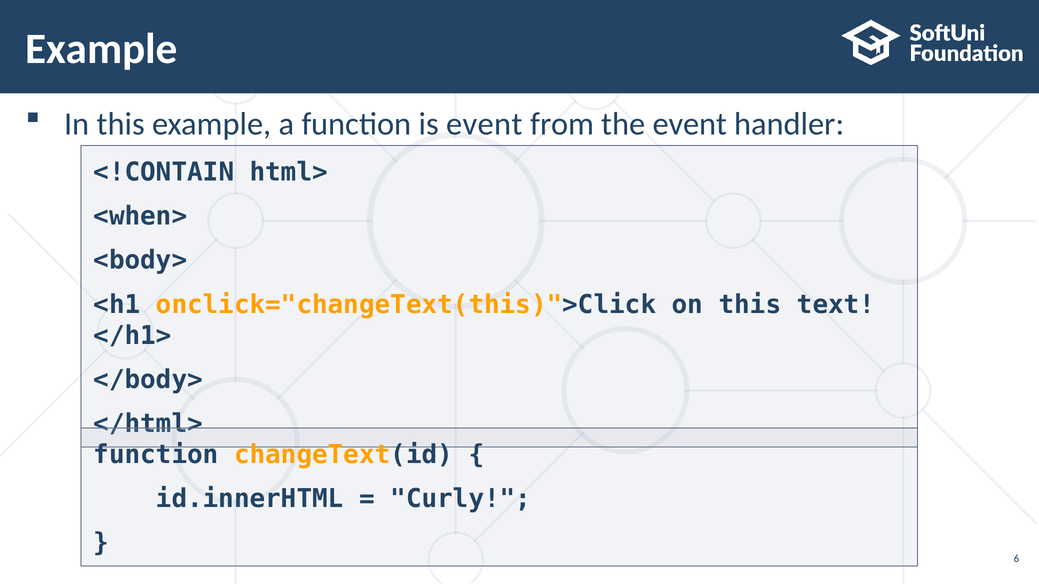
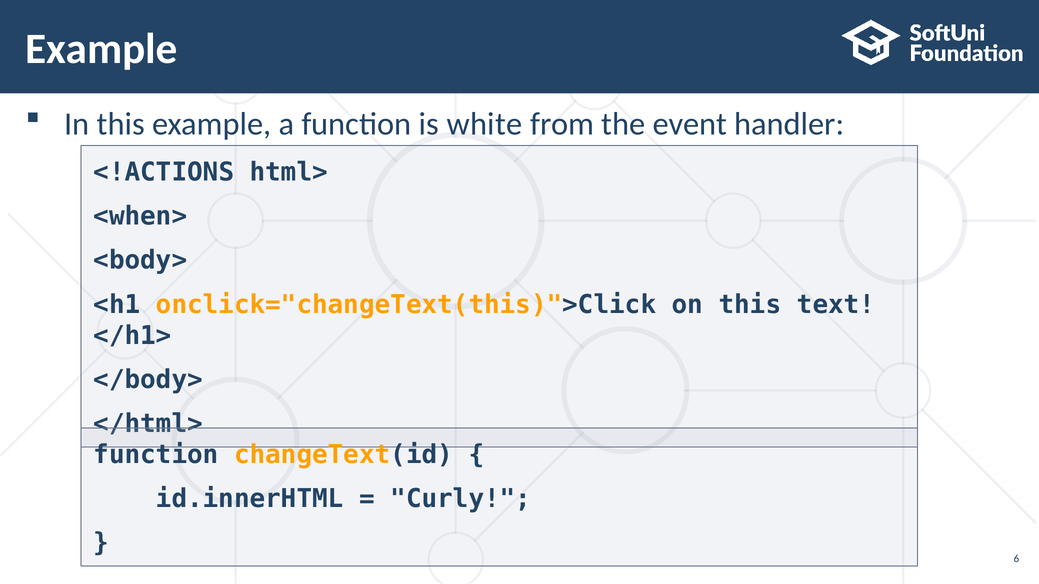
is event: event -> white
<!CONTAIN: <!CONTAIN -> <!ACTIONS
